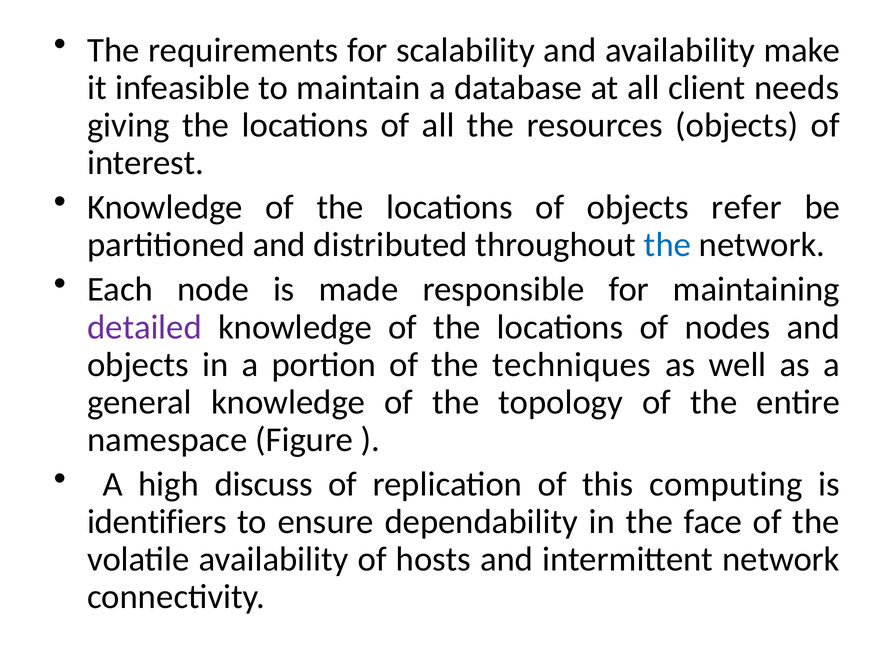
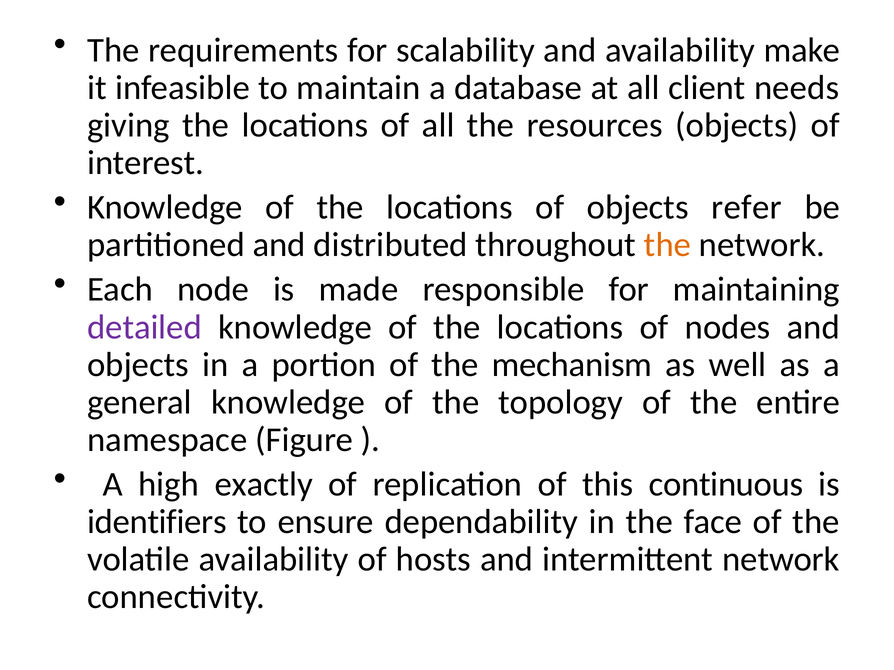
the at (667, 245) colour: blue -> orange
techniques: techniques -> mechanism
discuss: discuss -> exactly
computing: computing -> continuous
